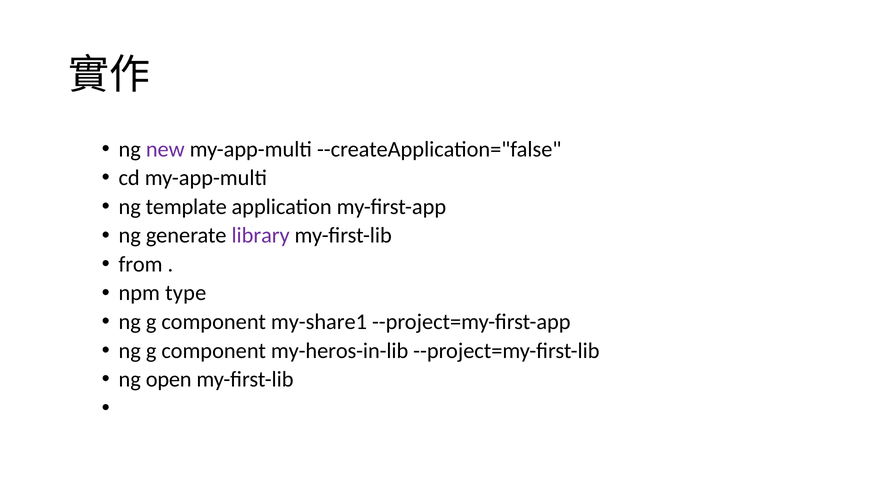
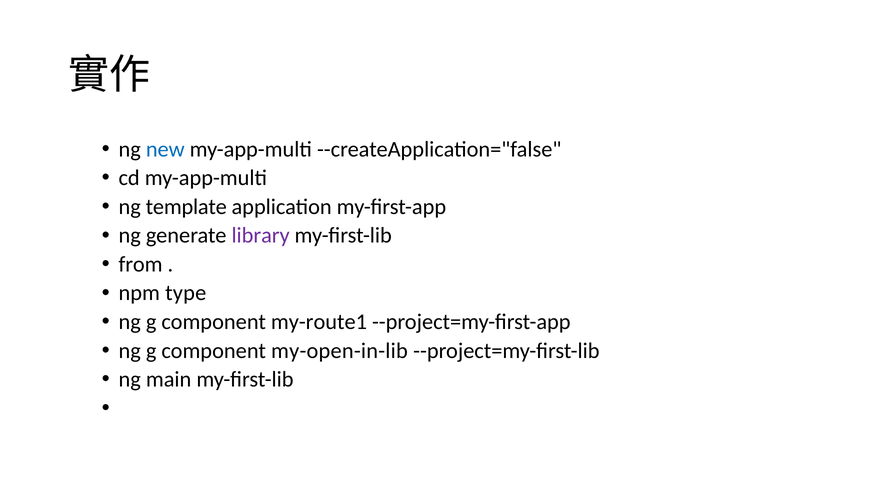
new colour: purple -> blue
my-share1: my-share1 -> my-route1
my-heros-in-lib: my-heros-in-lib -> my-open-in-lib
open: open -> main
